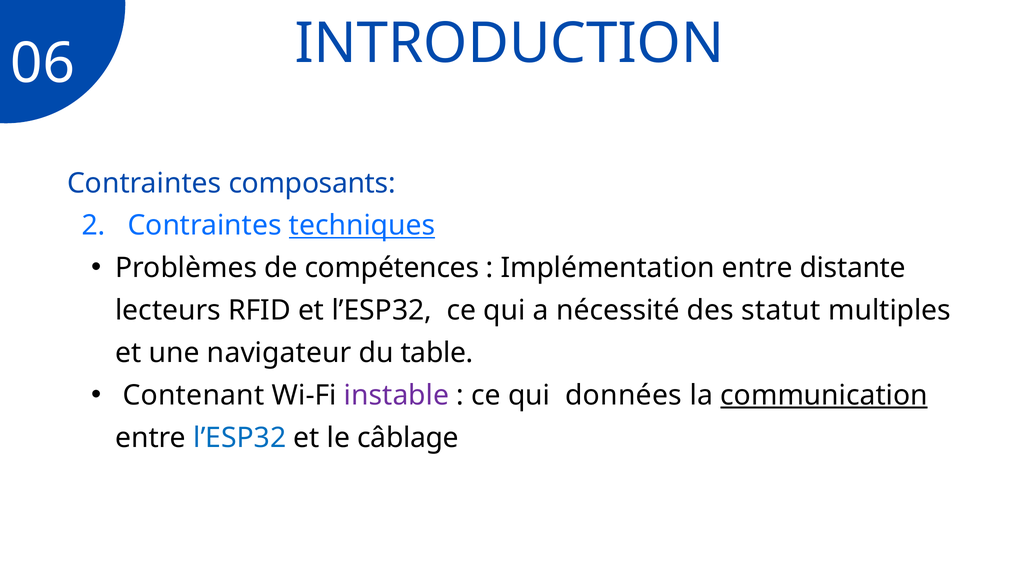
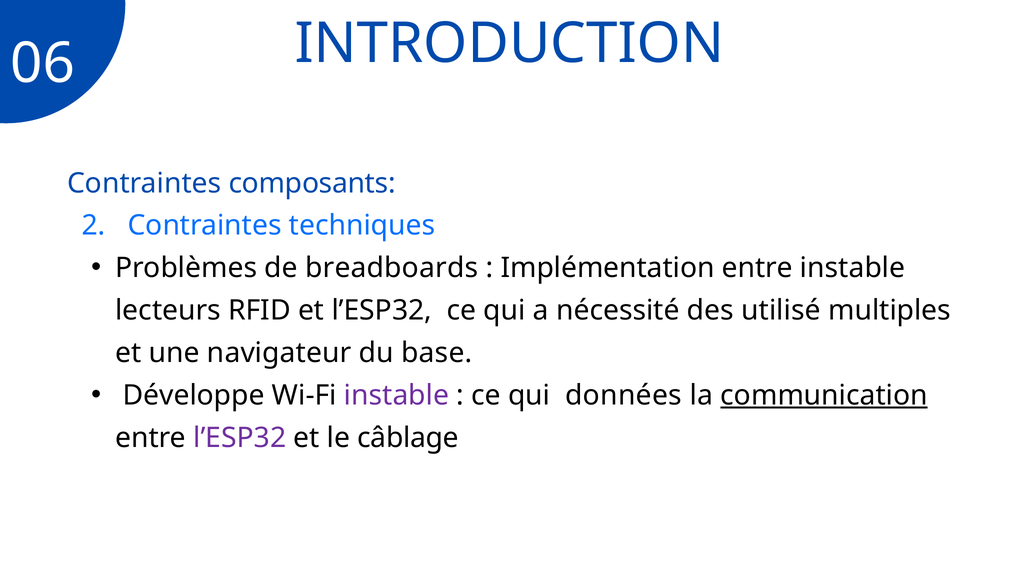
techniques underline: present -> none
compétences: compétences -> breadboards
entre distante: distante -> instable
statut: statut -> utilisé
table: table -> base
Contenant: Contenant -> Développe
l’ESP32 at (240, 438) colour: blue -> purple
